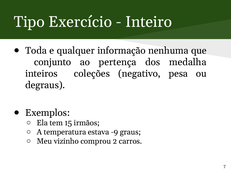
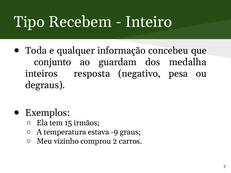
Exercício: Exercício -> Recebem
nenhuma: nenhuma -> concebeu
pertença: pertença -> guardam
coleções: coleções -> resposta
